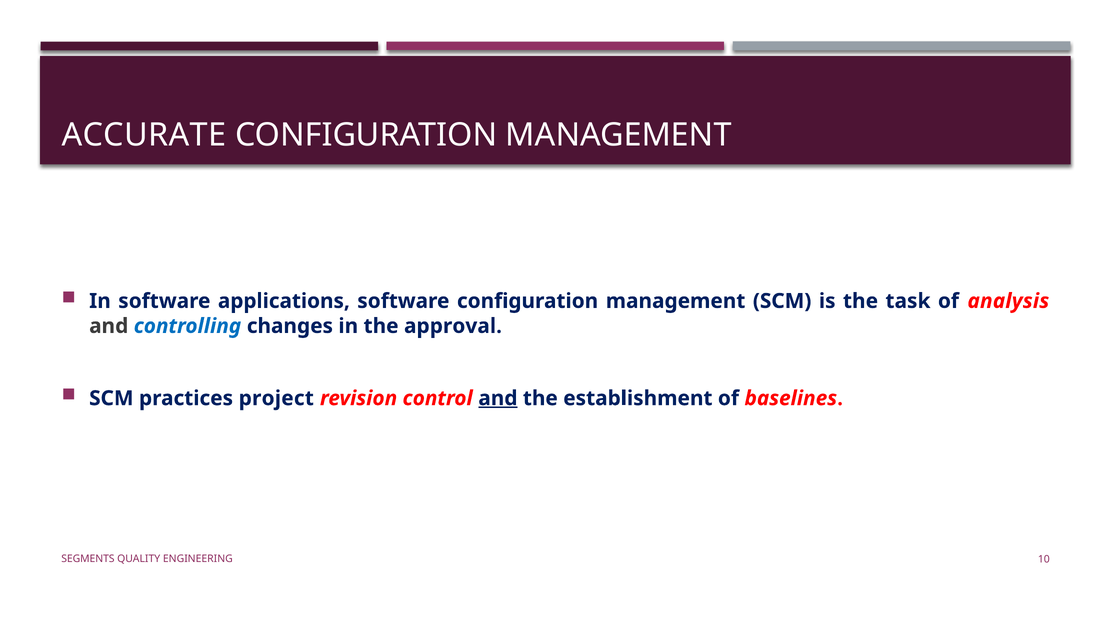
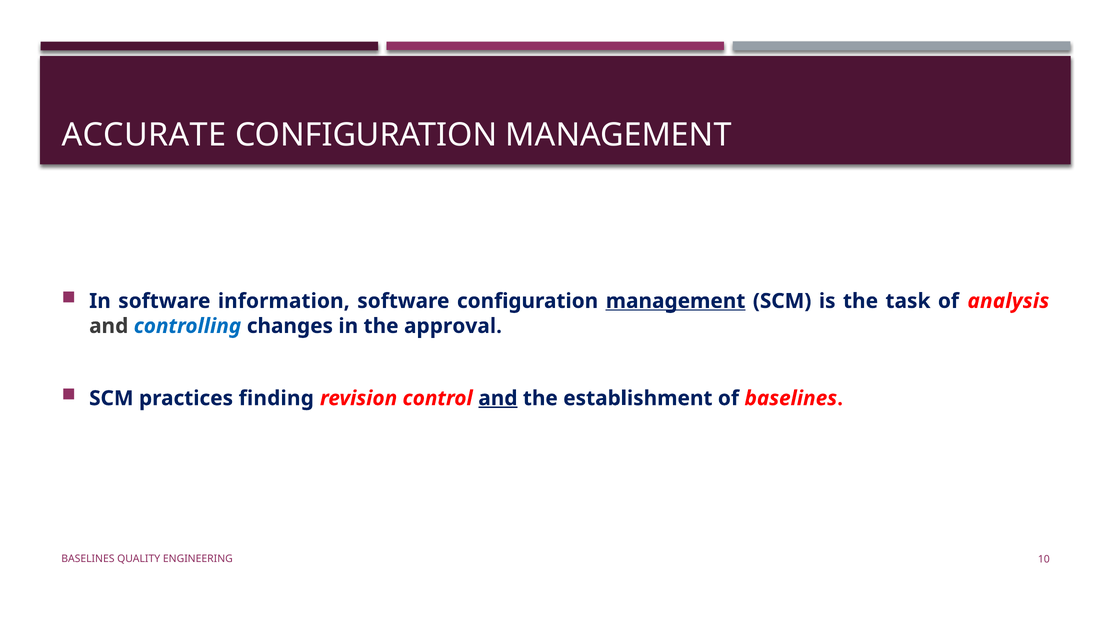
applications: applications -> information
management at (676, 301) underline: none -> present
project: project -> finding
SEGMENTS at (88, 559): SEGMENTS -> BASELINES
